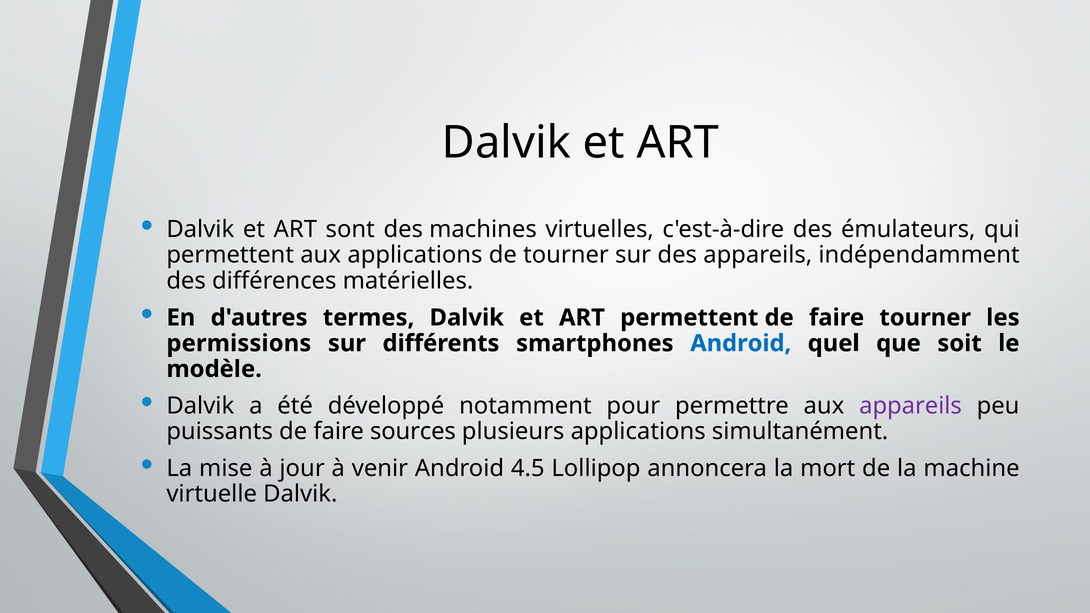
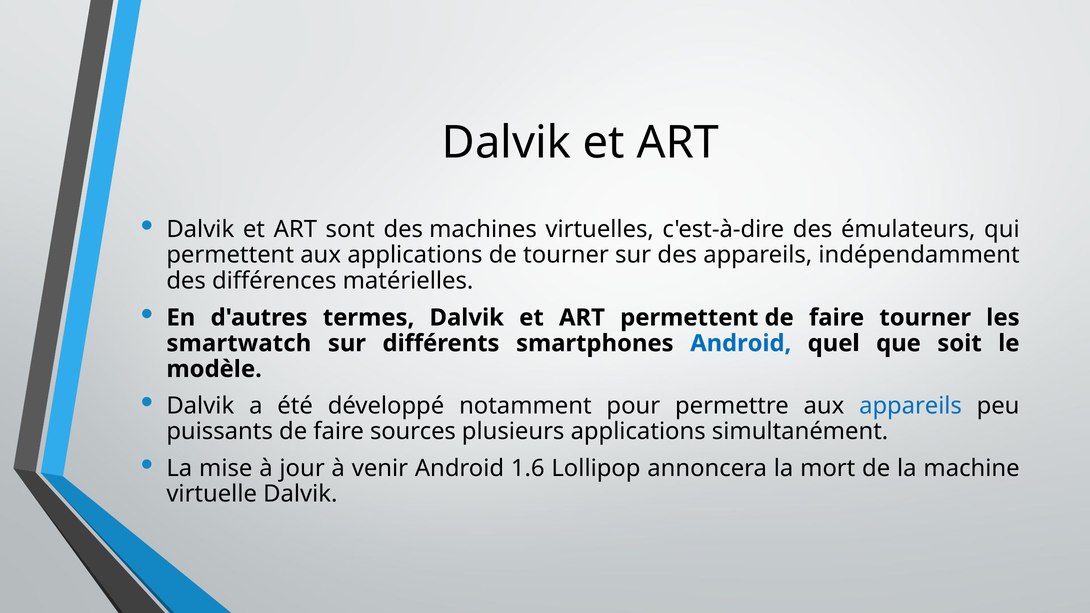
permissions: permissions -> smartwatch
appareils at (911, 406) colour: purple -> blue
4.5: 4.5 -> 1.6
